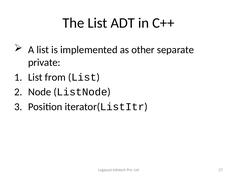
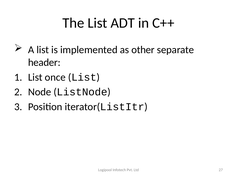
private: private -> header
from: from -> once
